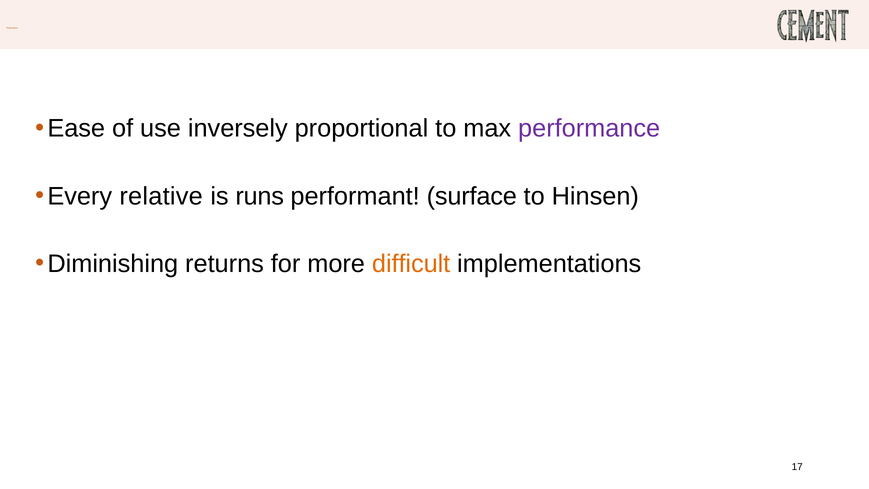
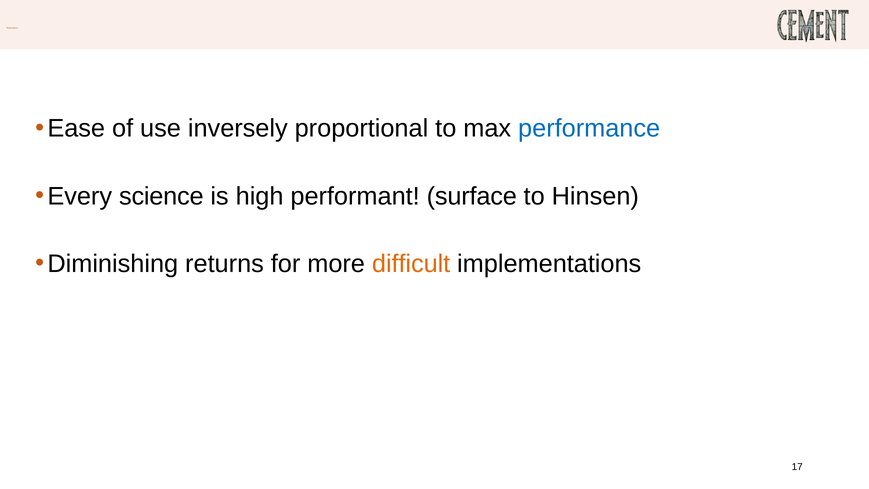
performance at (589, 128) colour: purple -> blue
relative: relative -> science
runs: runs -> high
